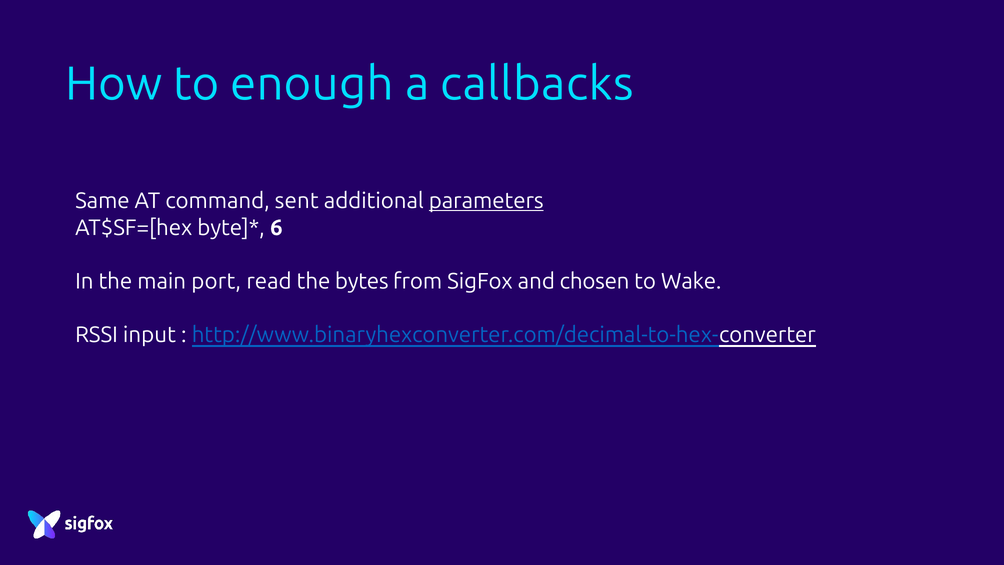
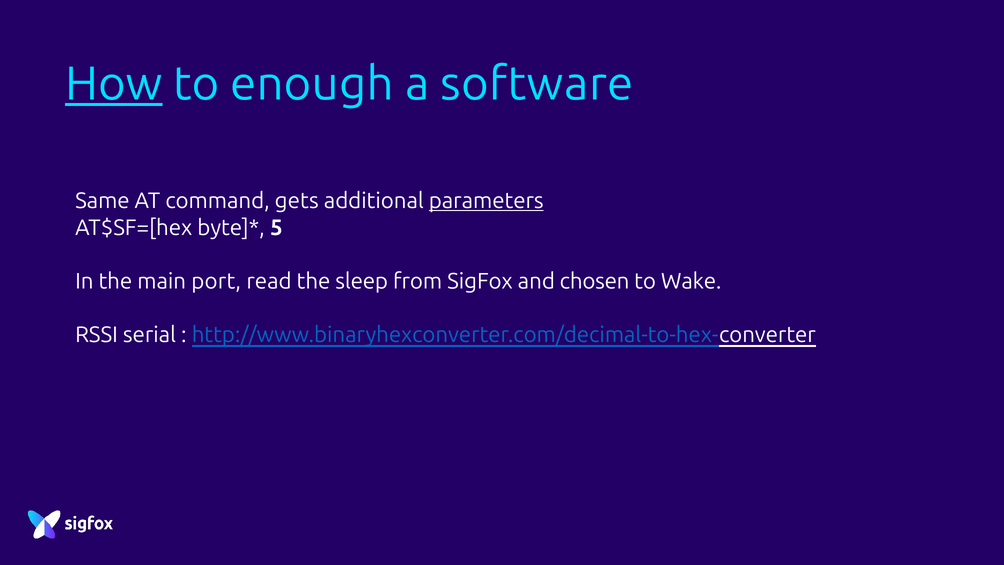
How underline: none -> present
callbacks: callbacks -> software
sent: sent -> gets
6: 6 -> 5
bytes: bytes -> sleep
input: input -> serial
